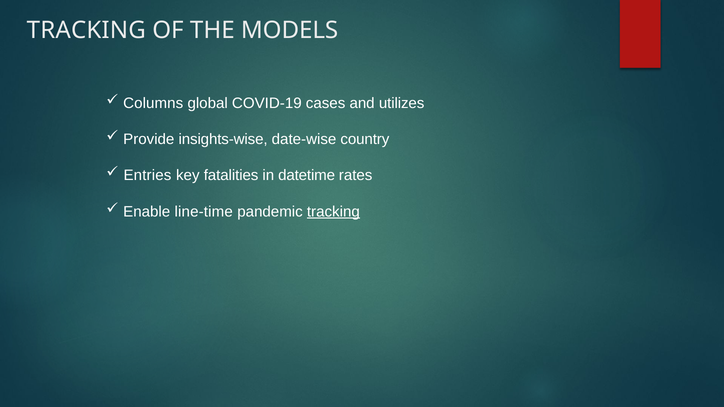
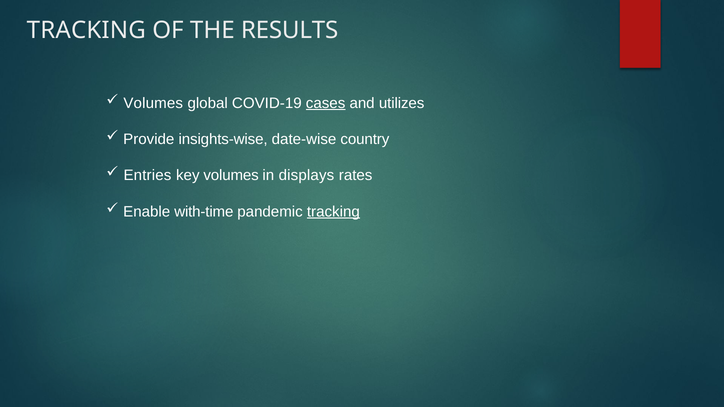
MODELS: MODELS -> RESULTS
Columns at (153, 103): Columns -> Volumes
cases underline: none -> present
key fatalities: fatalities -> volumes
datetime: datetime -> displays
line-time: line-time -> with-time
